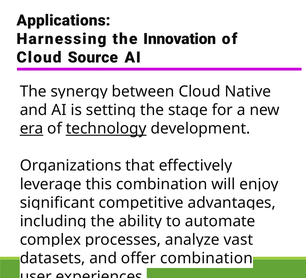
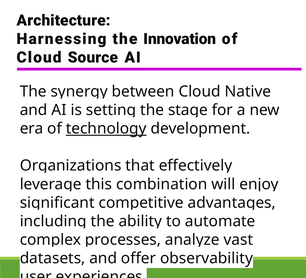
Applications: Applications -> Architecture
era underline: present -> none
combination at (206, 258): combination -> observability
